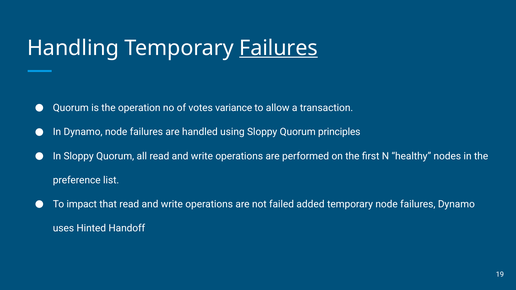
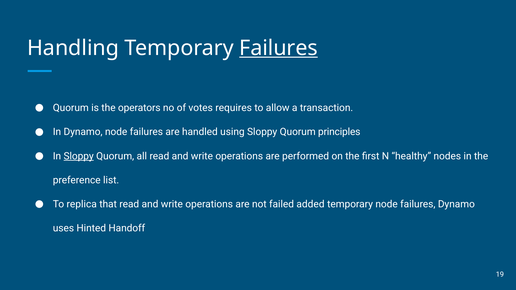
operation: operation -> operators
variance: variance -> requires
Sloppy at (79, 156) underline: none -> present
impact: impact -> replica
